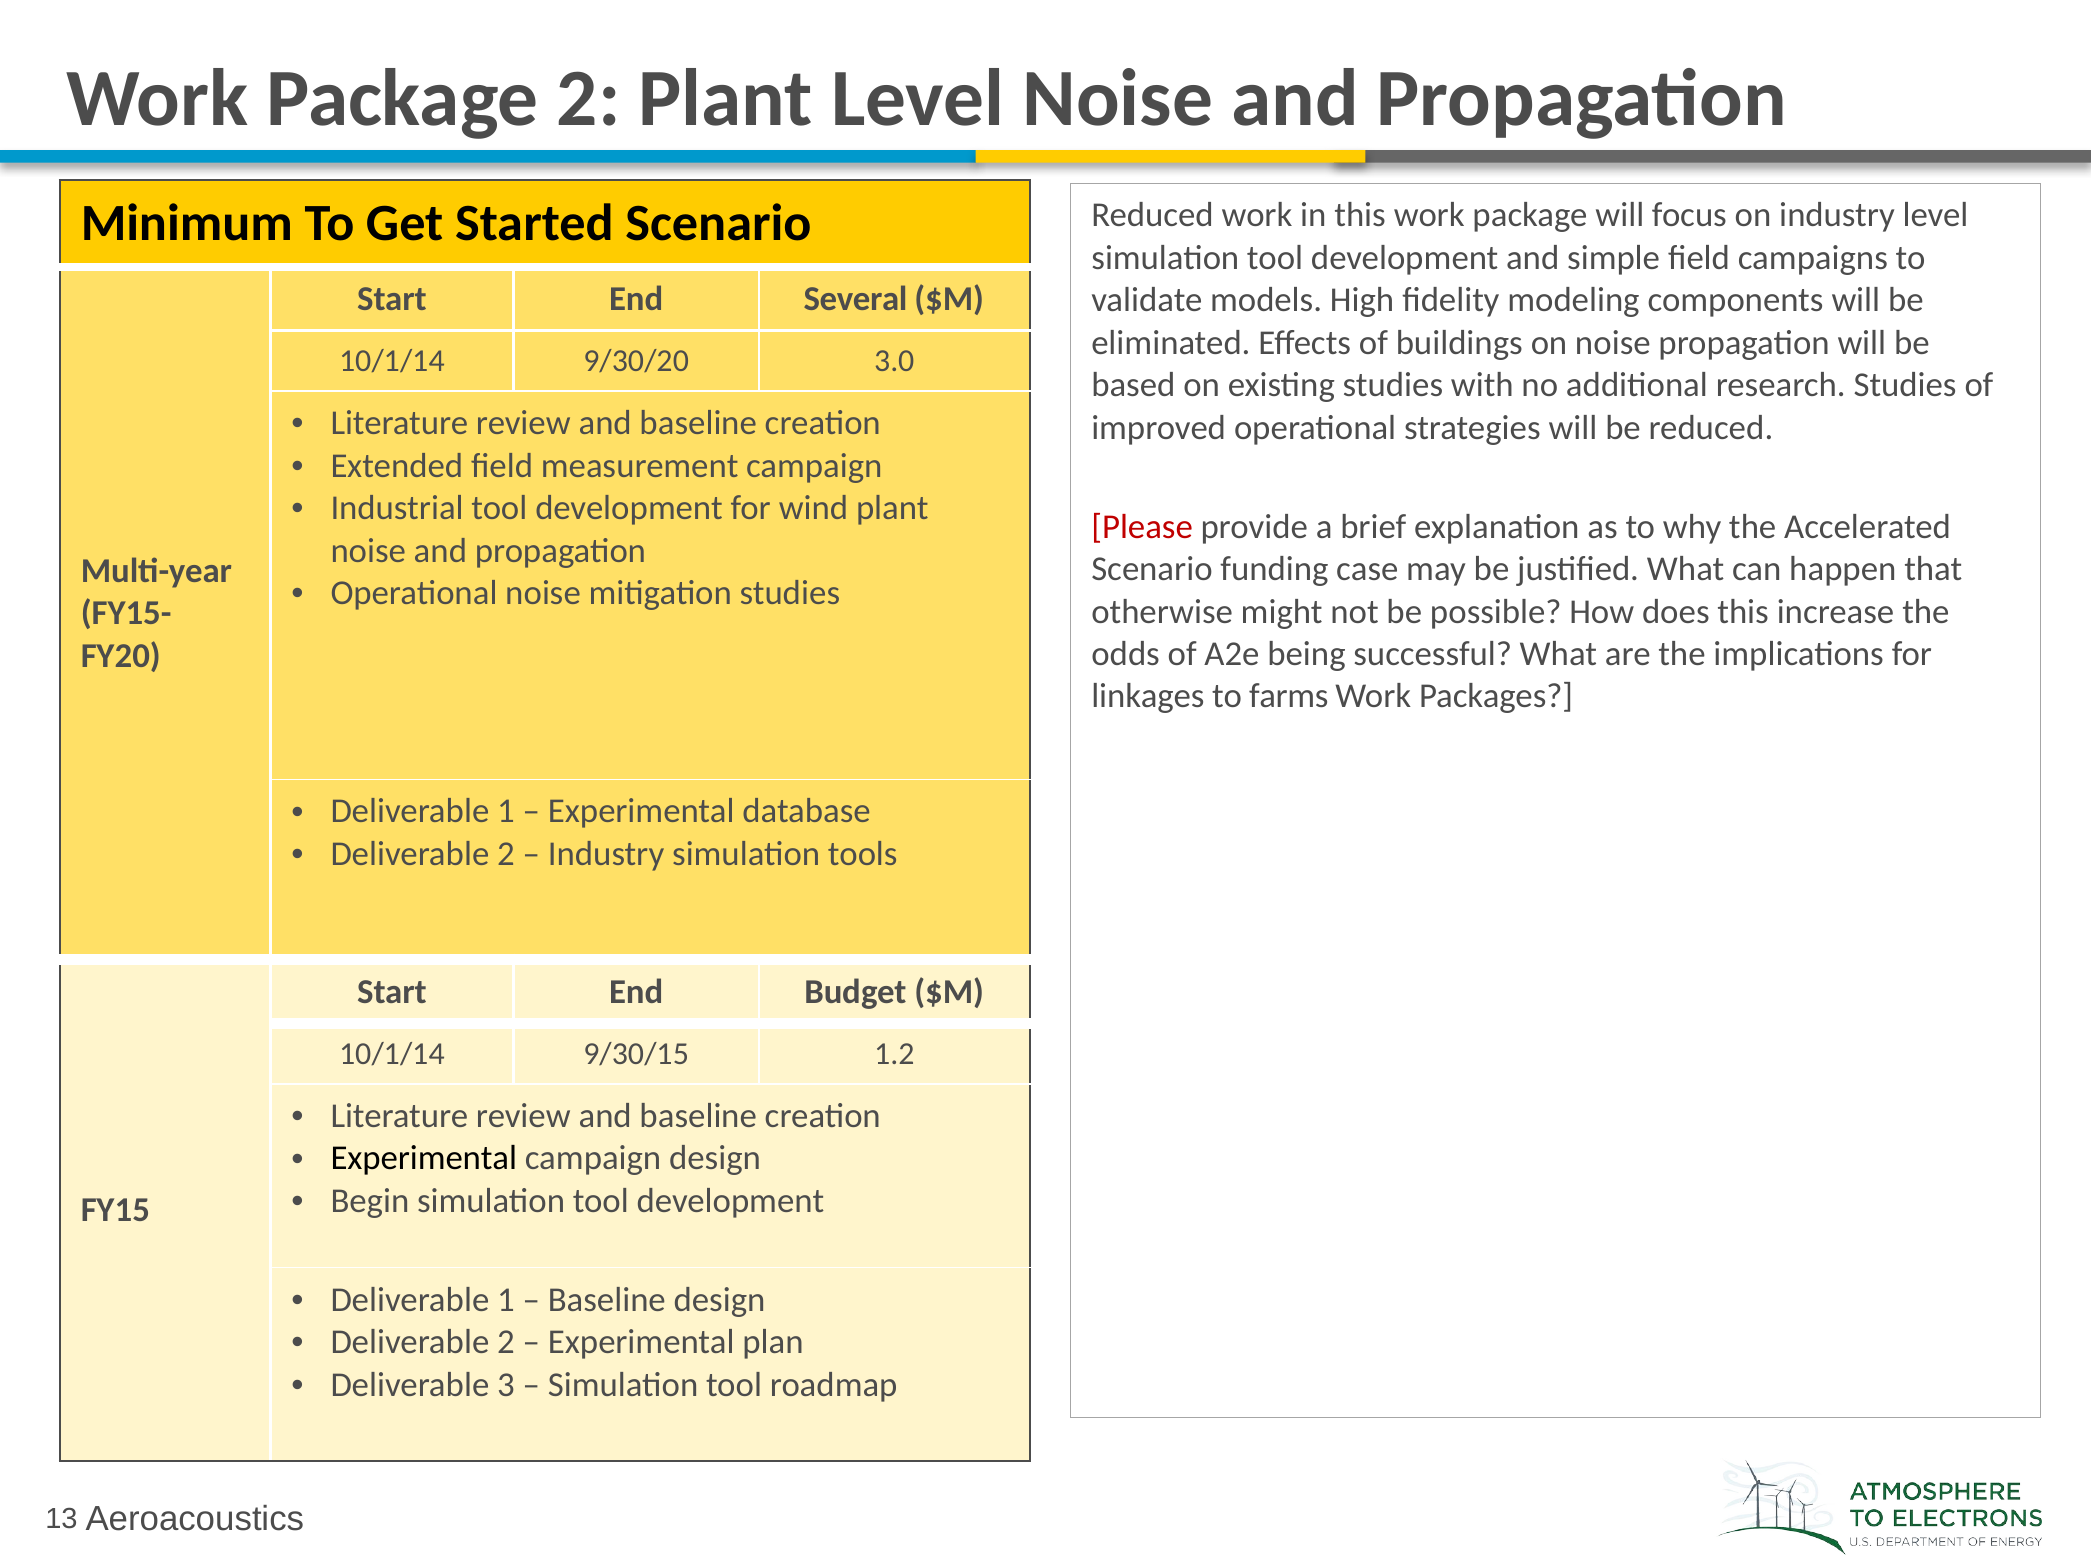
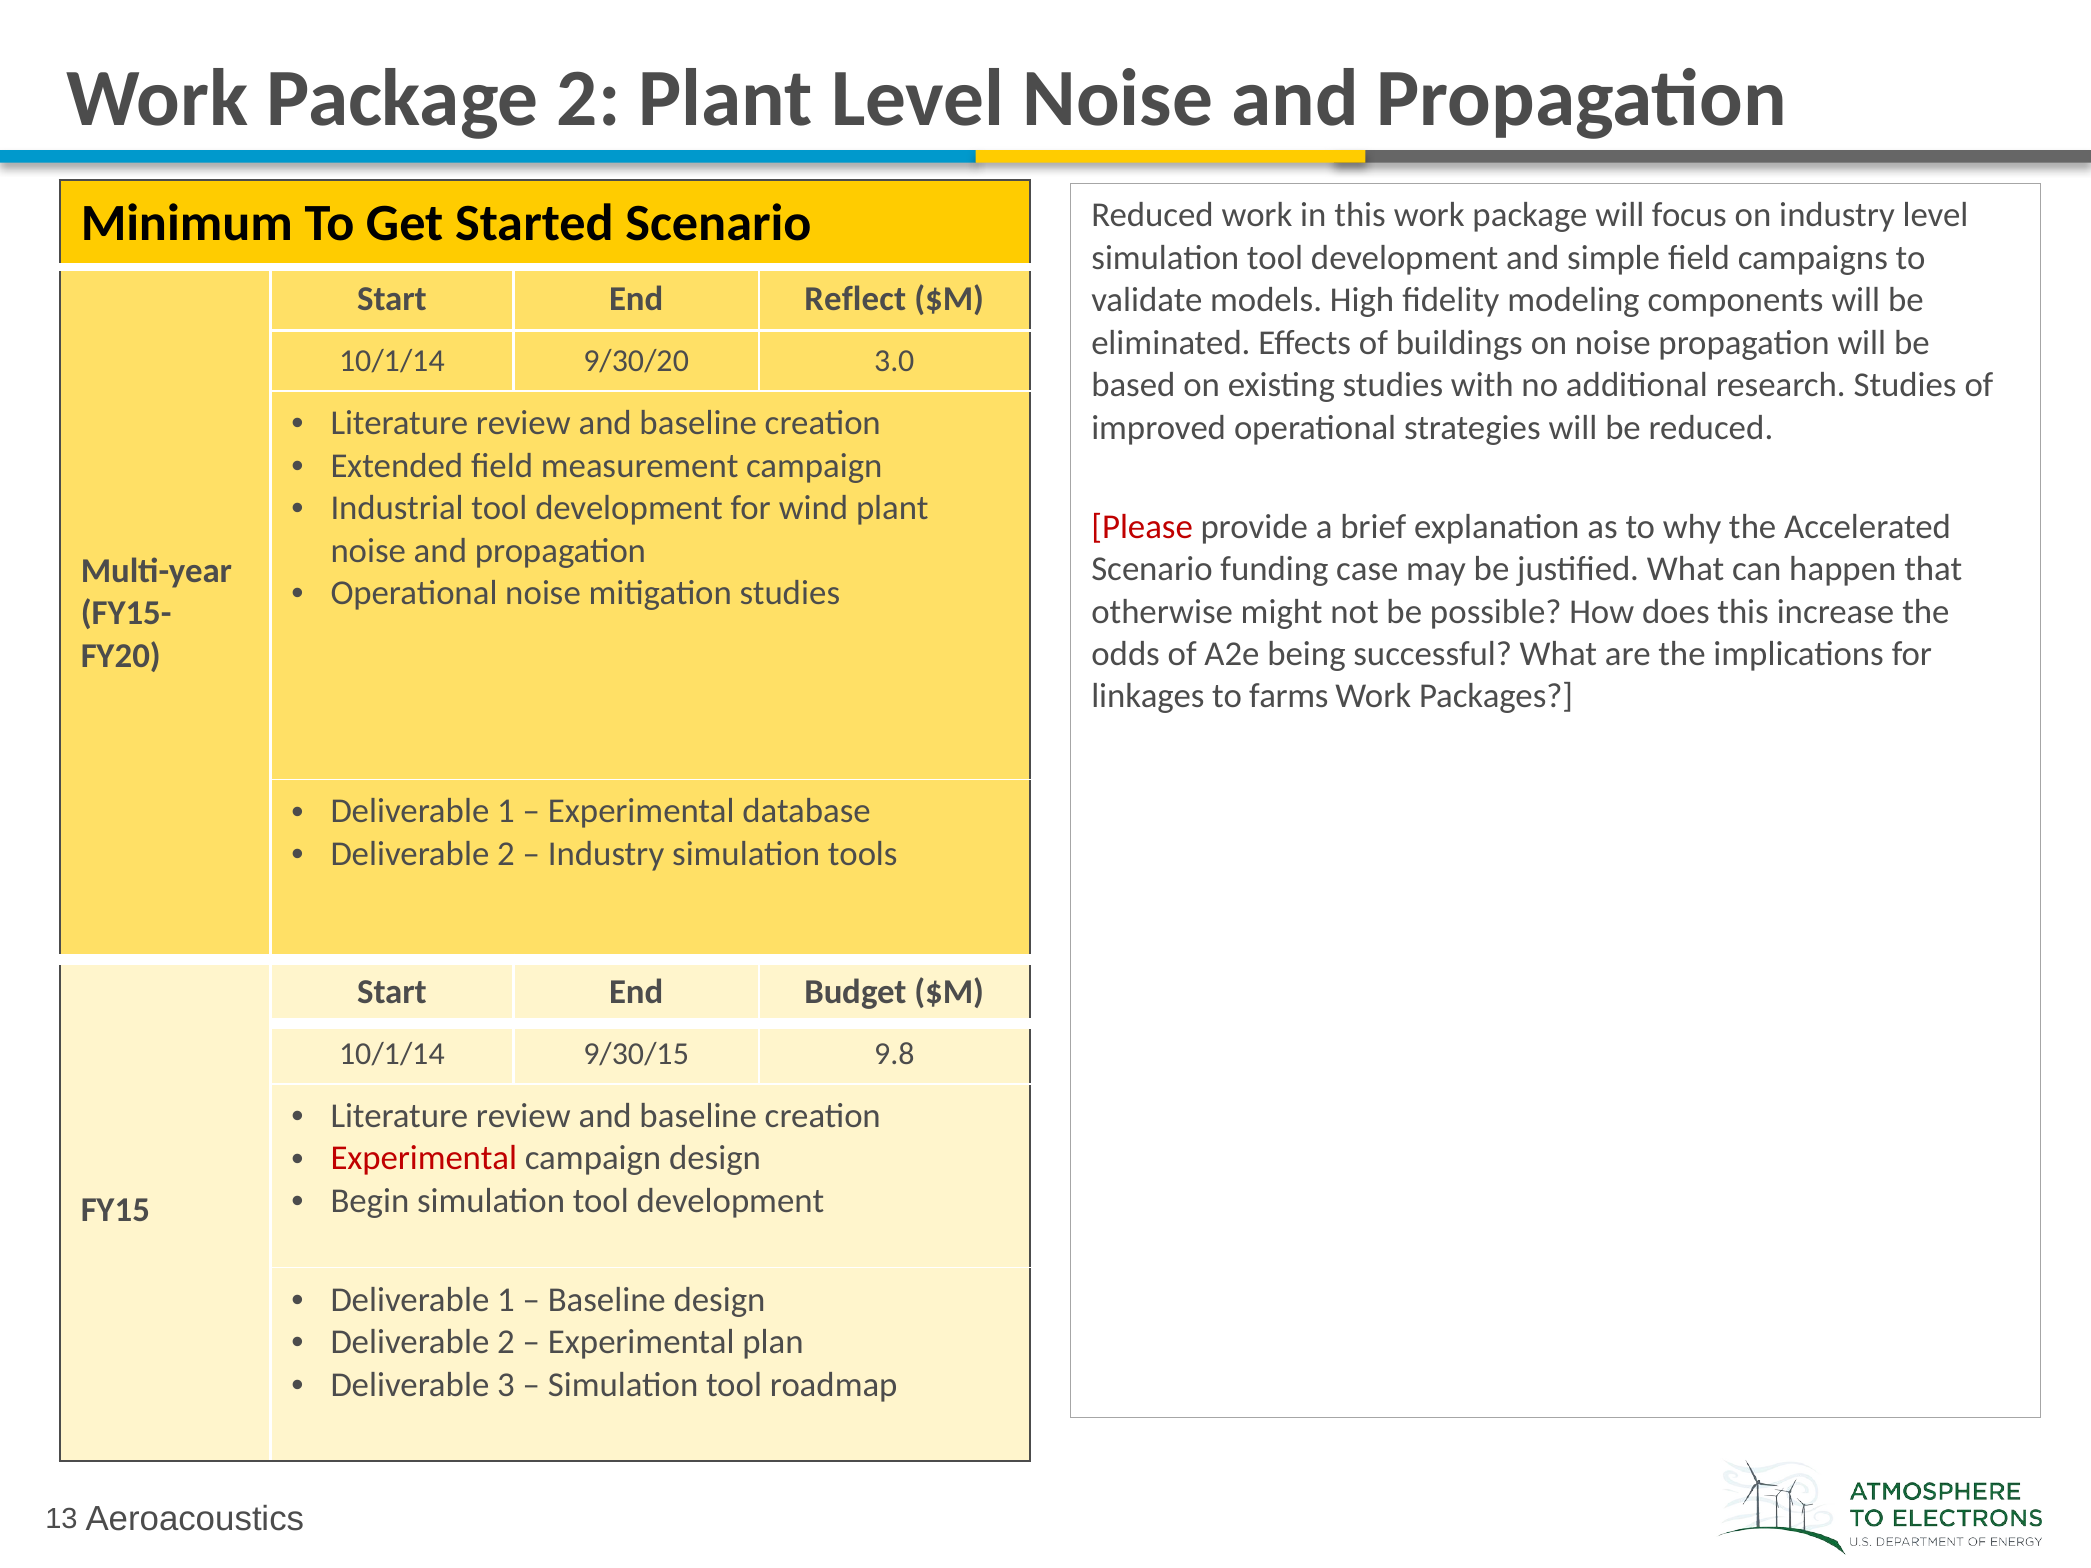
Several: Several -> Reflect
1.2: 1.2 -> 9.8
Experimental at (424, 1159) colour: black -> red
